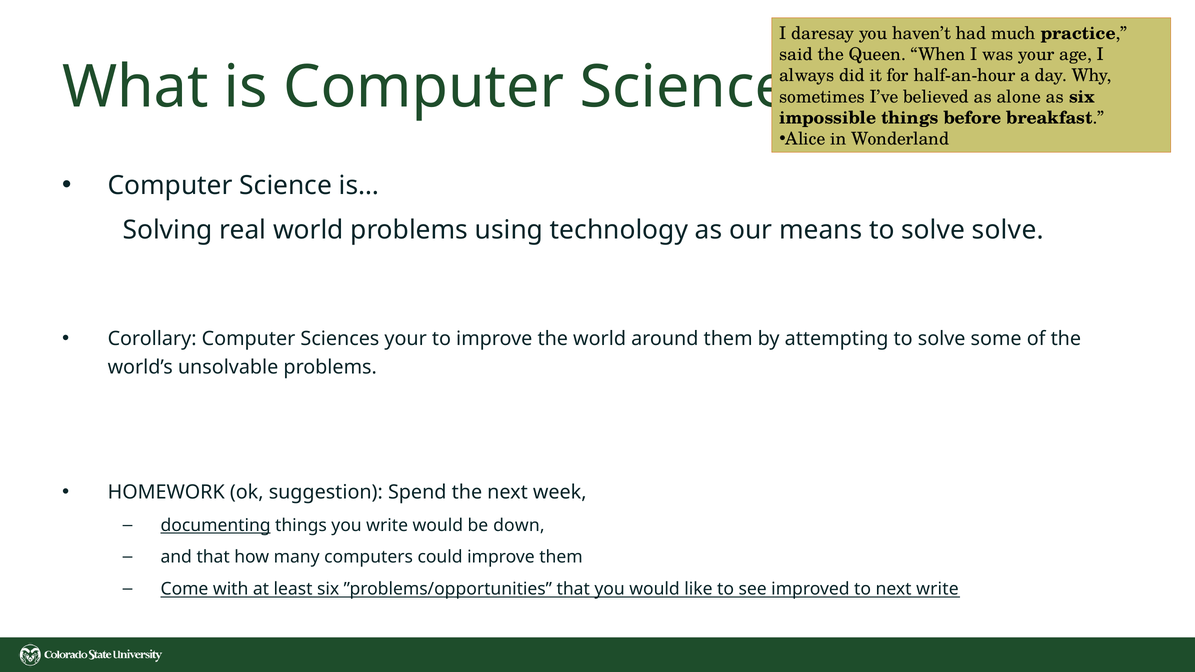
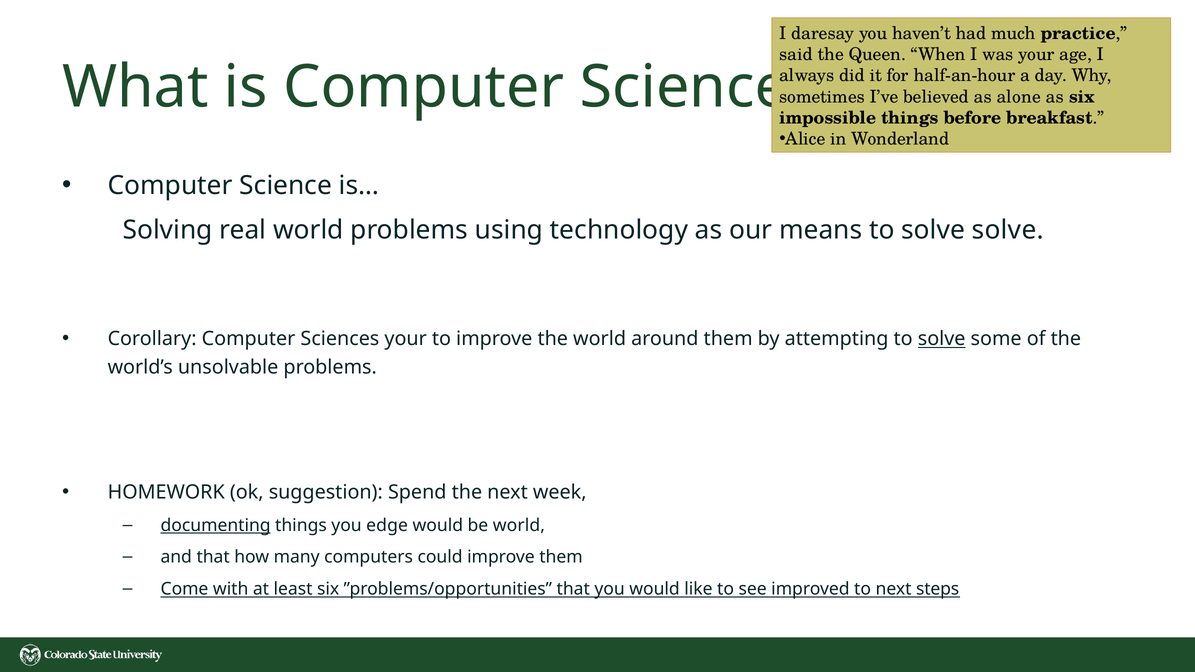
solve at (942, 339) underline: none -> present
you write: write -> edge
be down: down -> world
next write: write -> steps
